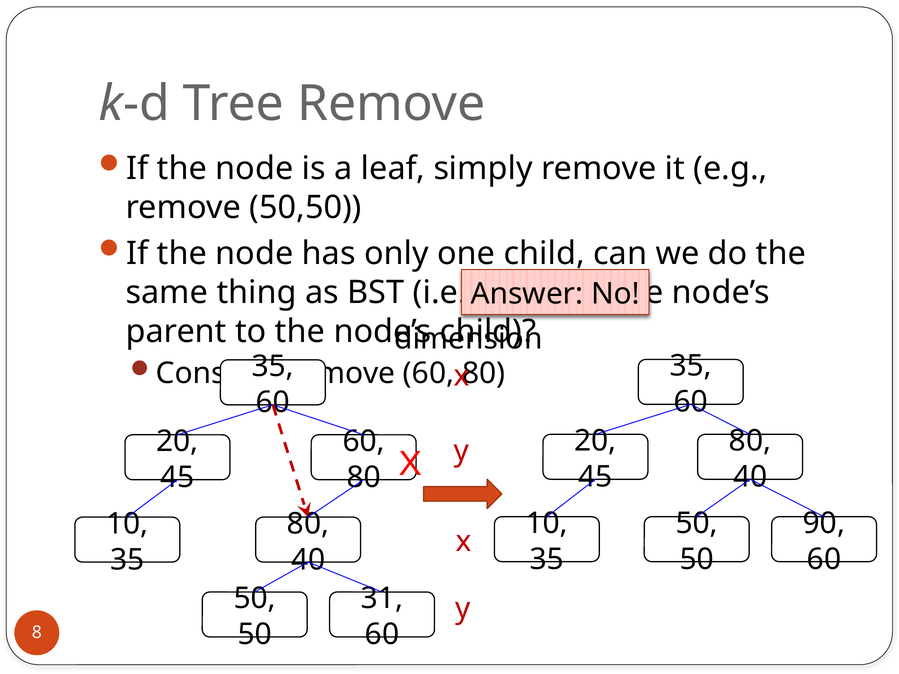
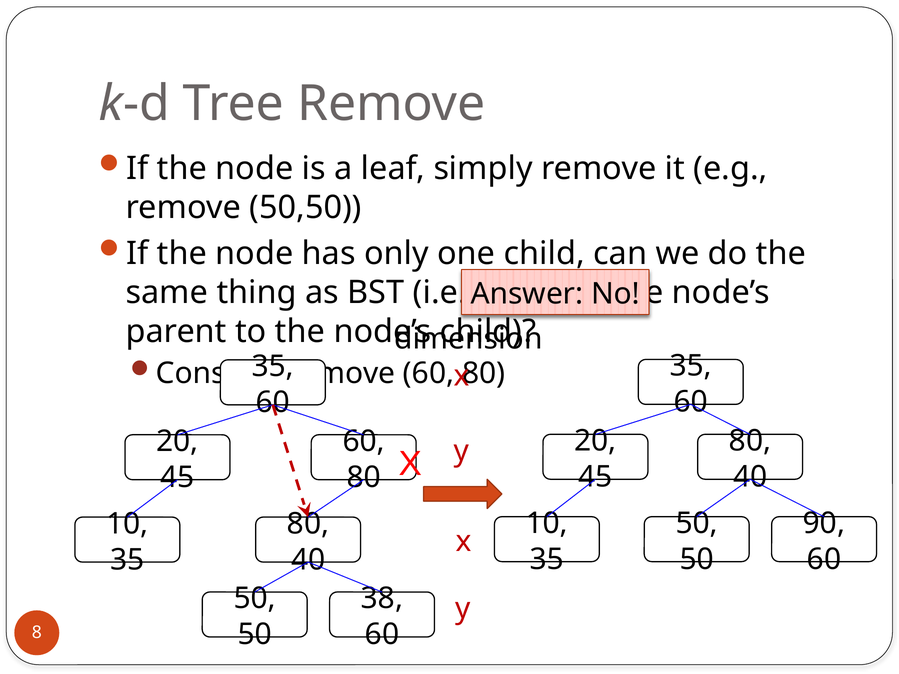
31: 31 -> 38
